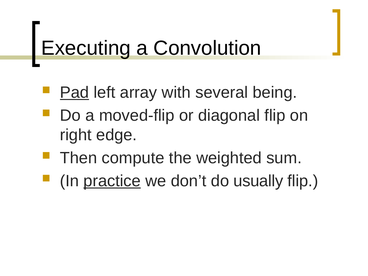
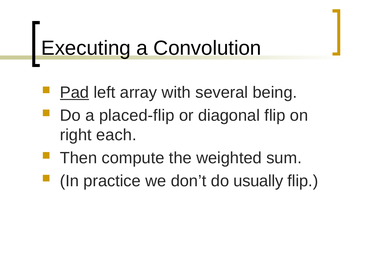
moved-flip: moved-flip -> placed-flip
edge: edge -> each
practice underline: present -> none
